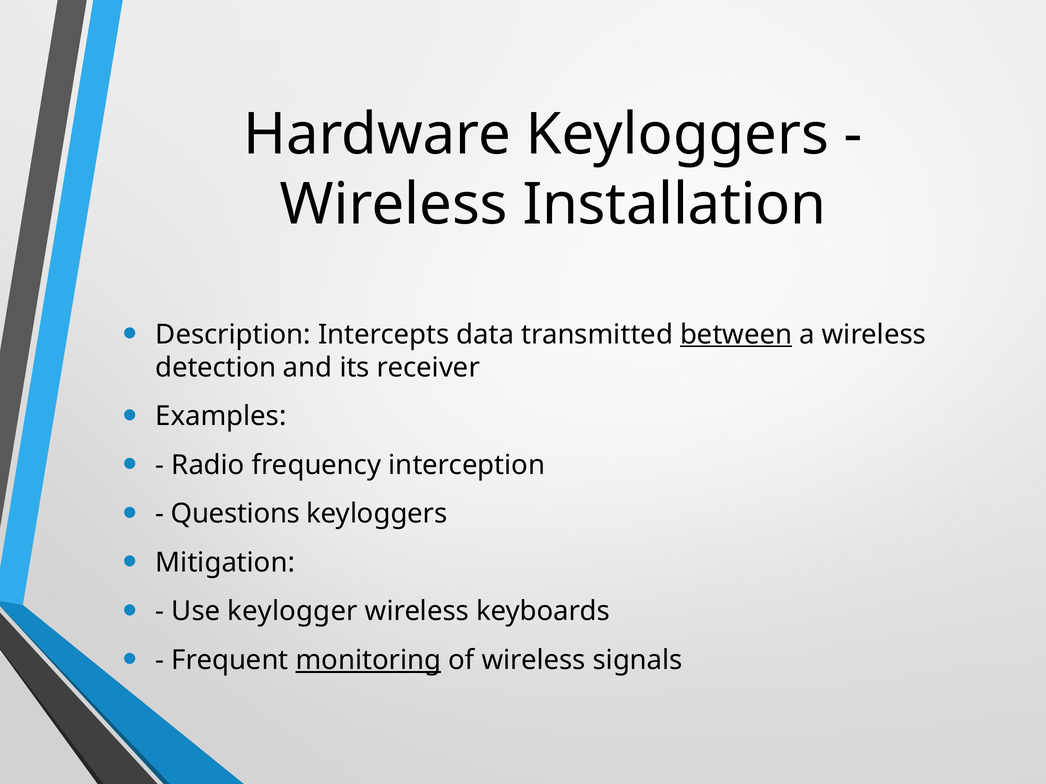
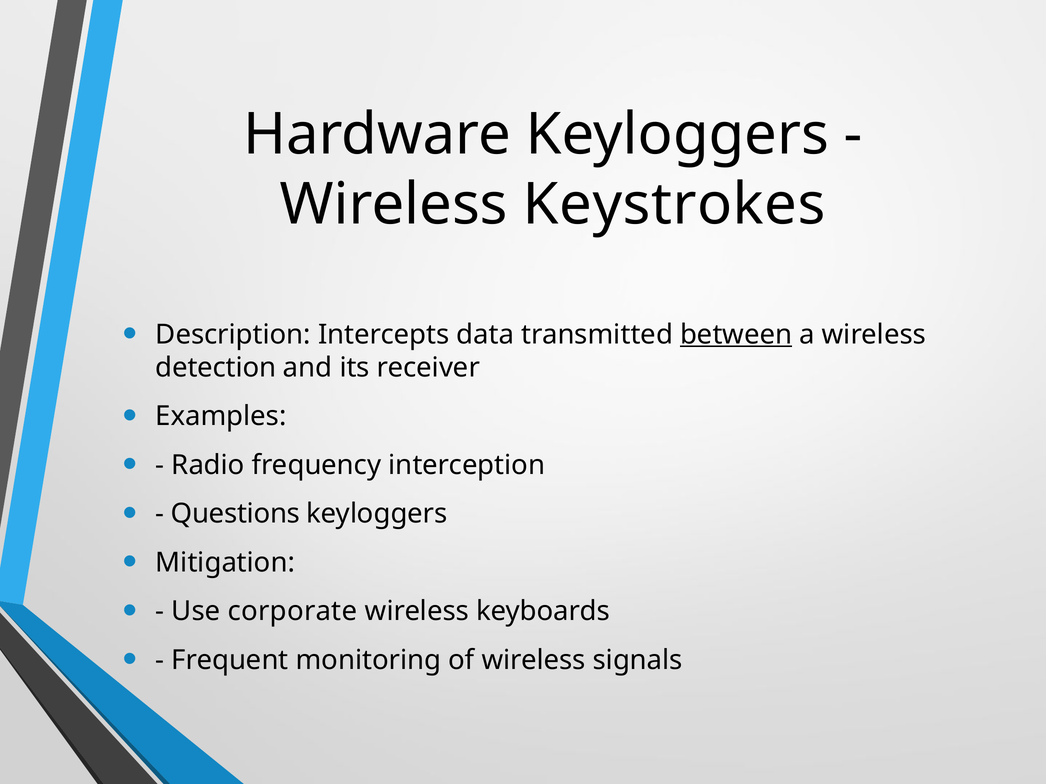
Installation: Installation -> Keystrokes
keylogger: keylogger -> corporate
monitoring underline: present -> none
